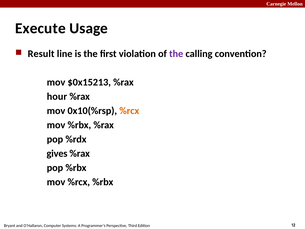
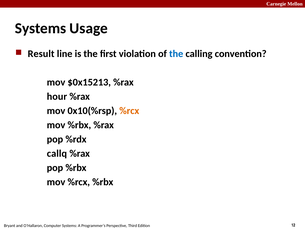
Execute at (40, 28): Execute -> Systems
the at (176, 54) colour: purple -> blue
gives: gives -> callq
